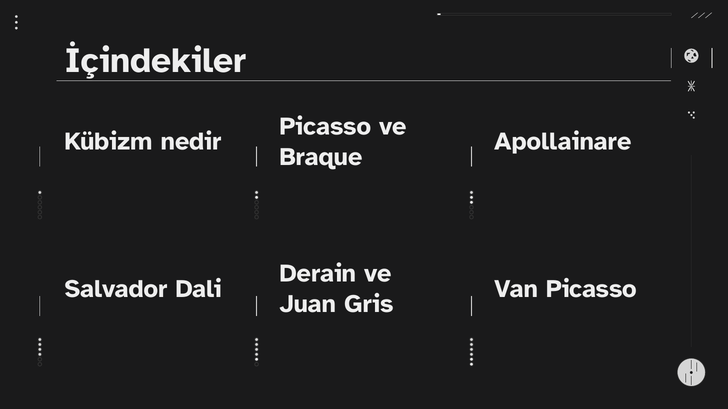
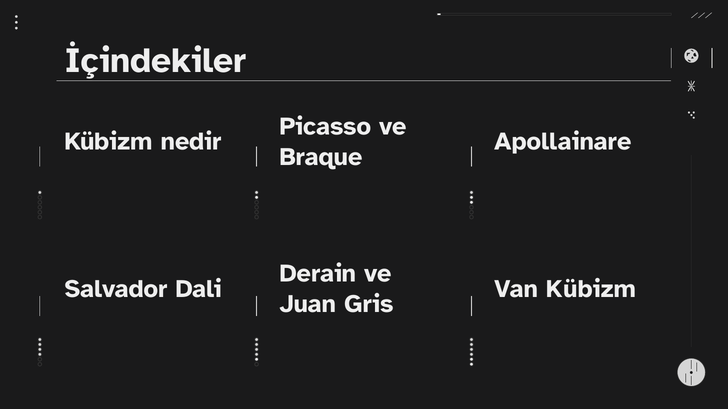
Van Picasso: Picasso -> Kübizm
